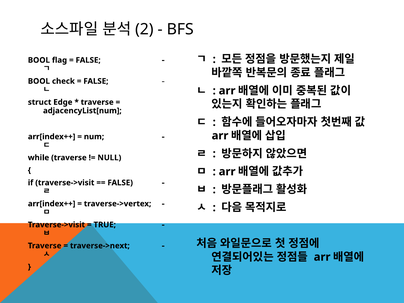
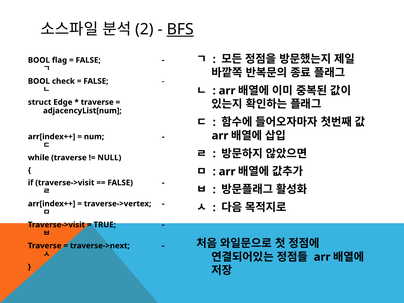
BFS underline: none -> present
